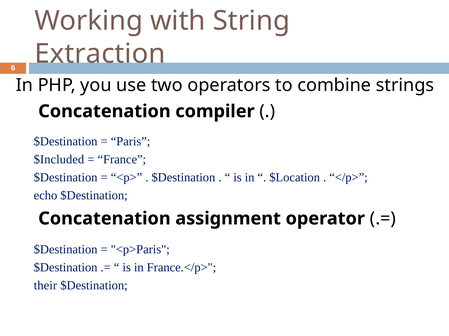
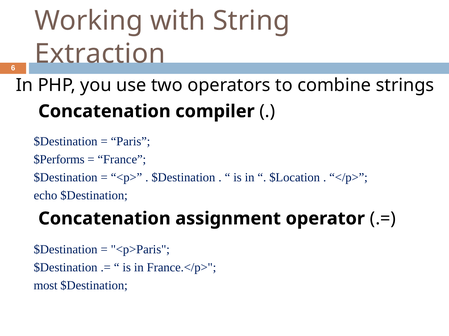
$Included: $Included -> $Performs
their: their -> most
